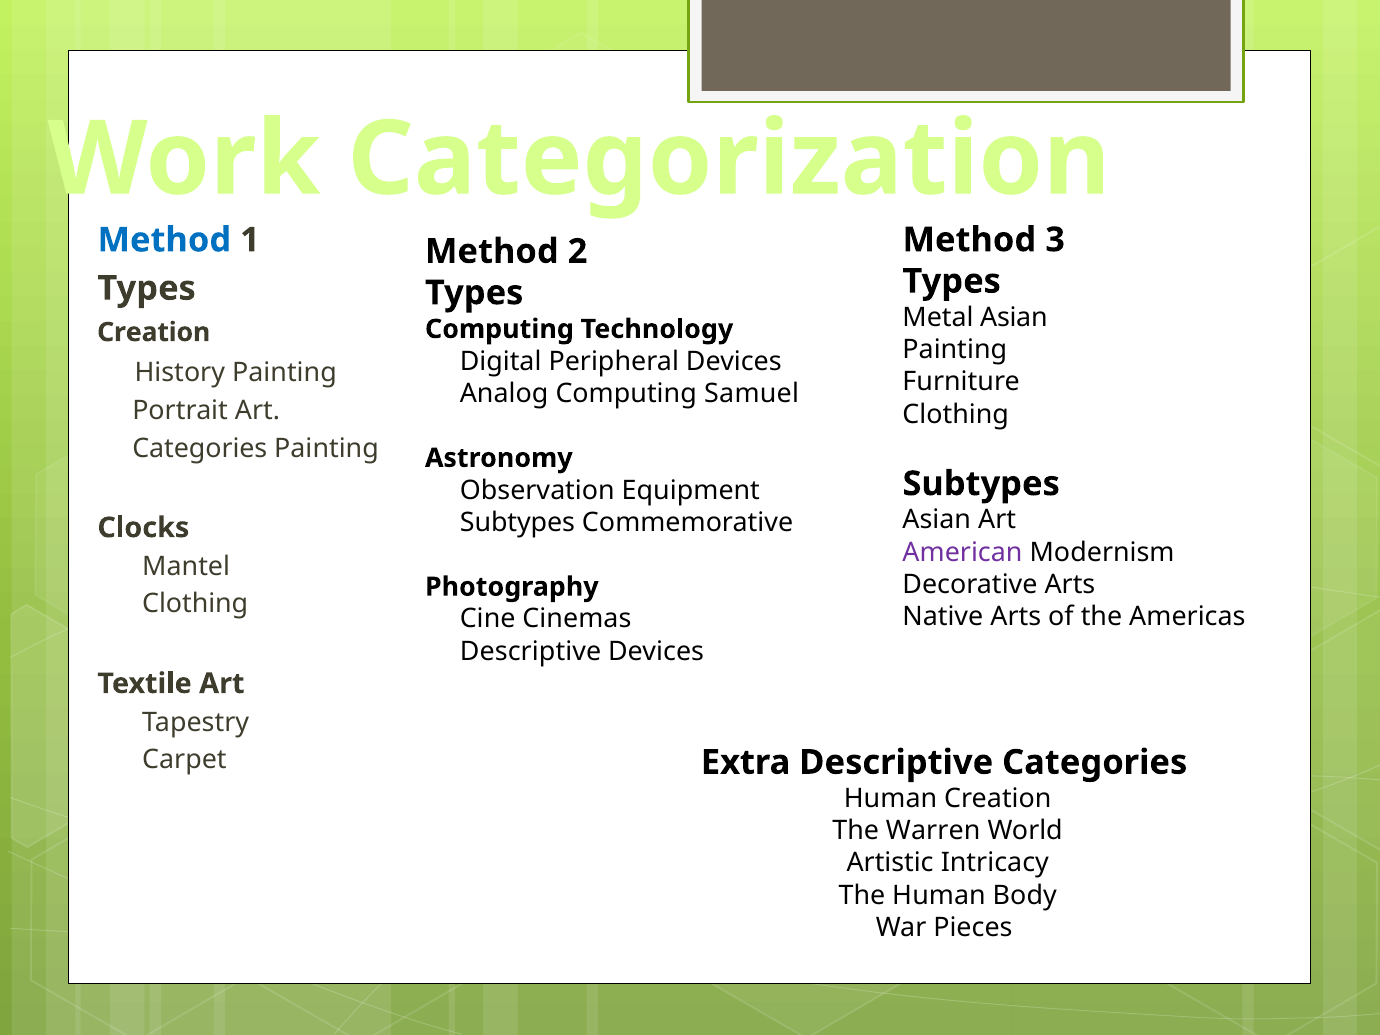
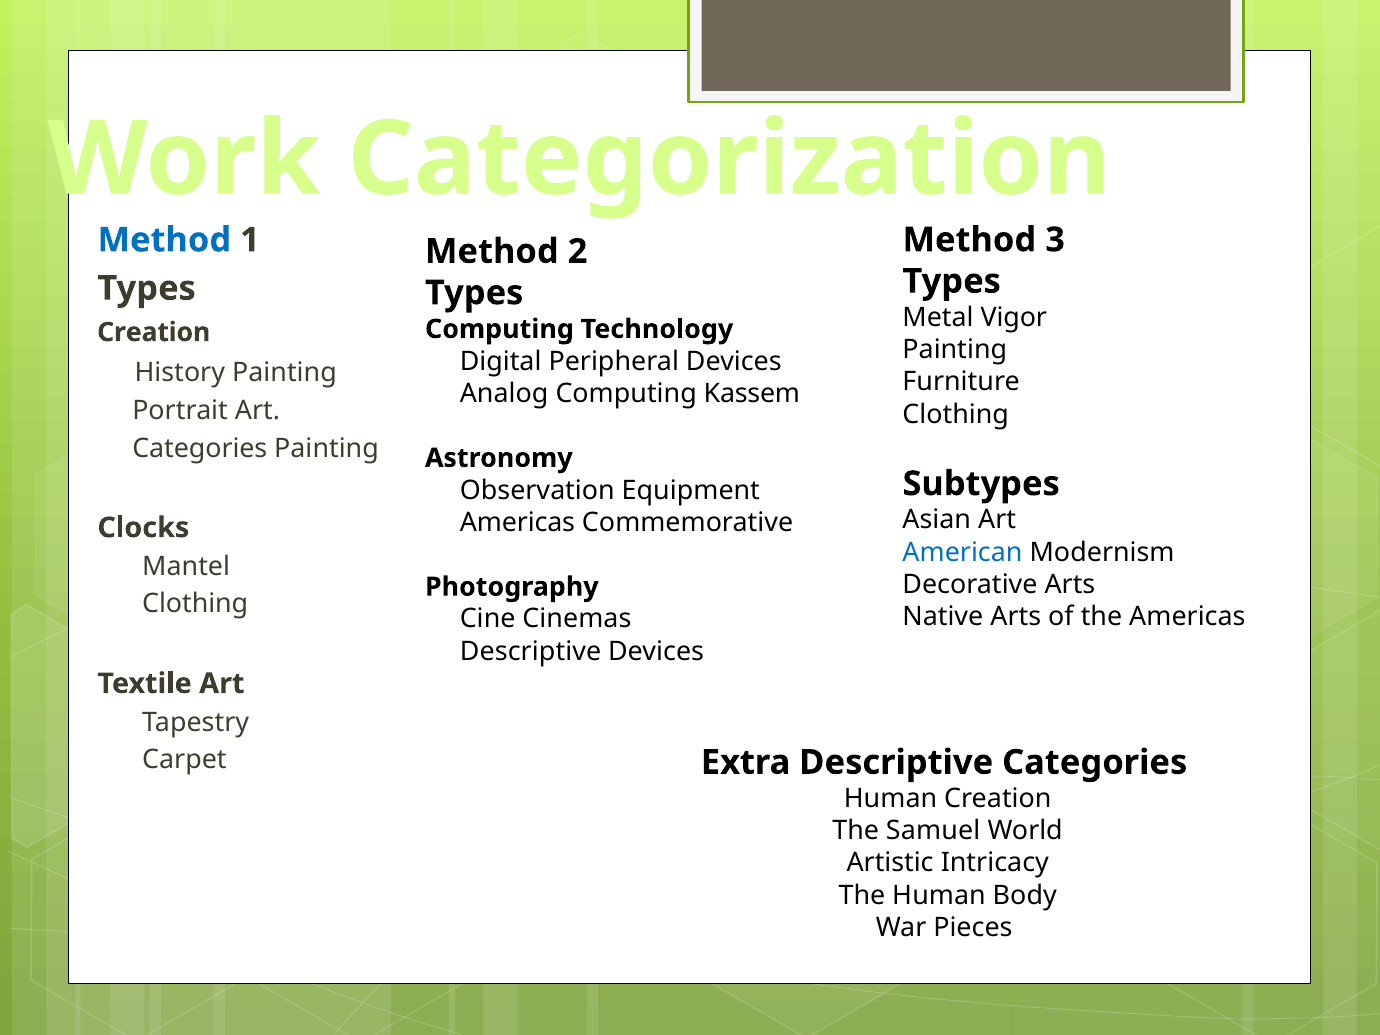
Metal Asian: Asian -> Vigor
Samuel: Samuel -> Kassem
Subtypes at (517, 522): Subtypes -> Americas
American colour: purple -> blue
Warren: Warren -> Samuel
